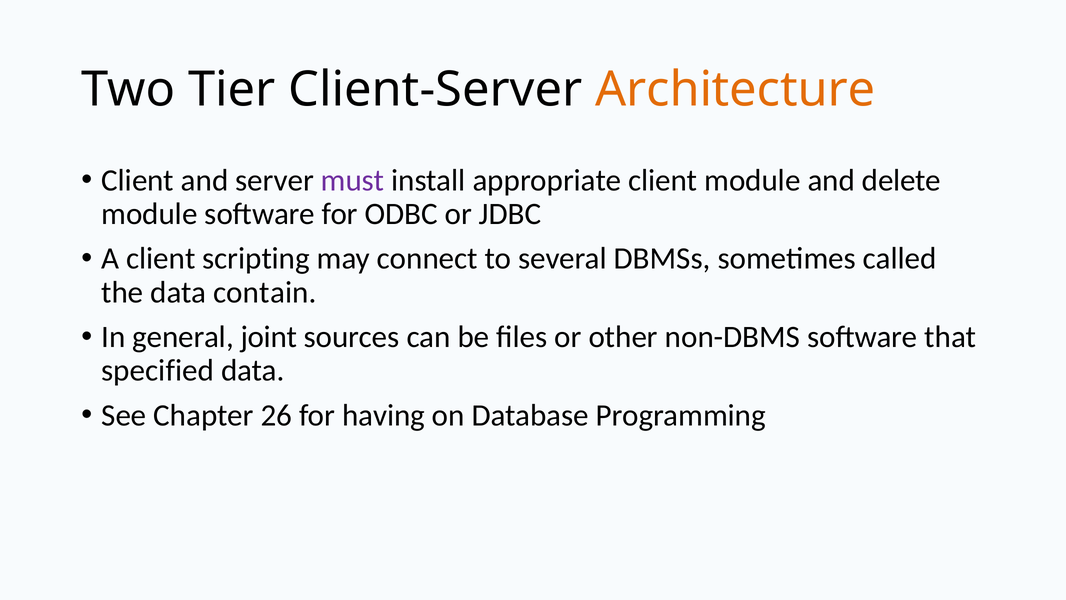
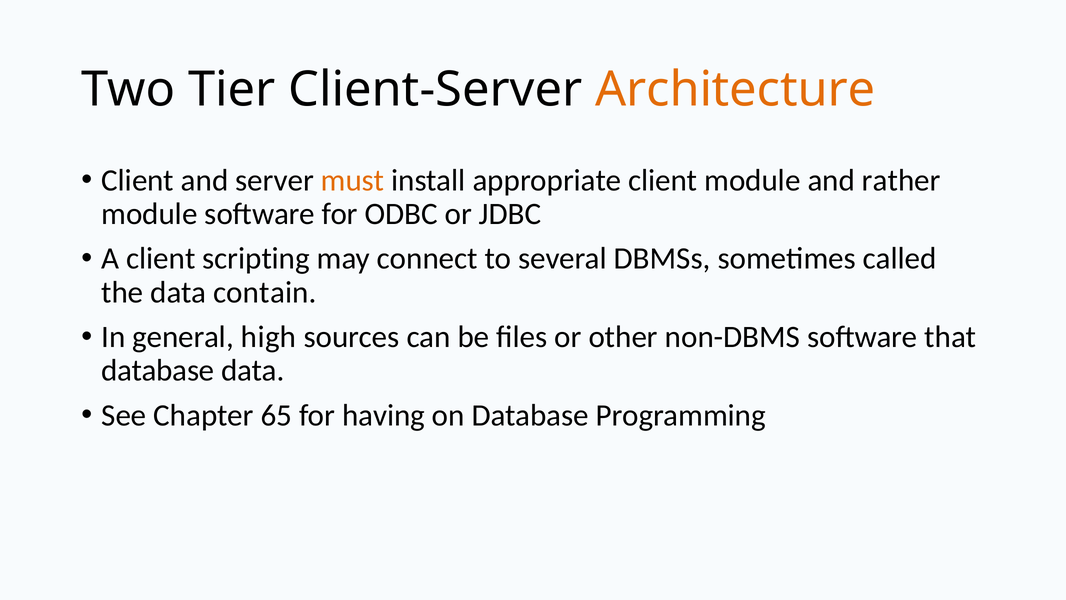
must colour: purple -> orange
delete: delete -> rather
joint: joint -> high
specified at (158, 370): specified -> database
26: 26 -> 65
